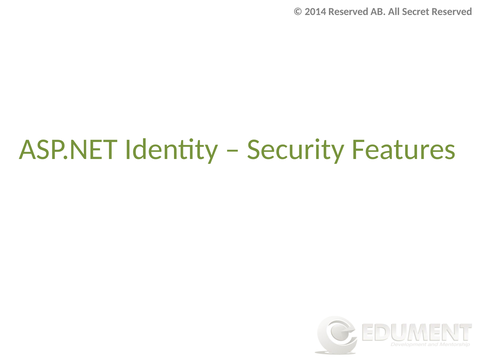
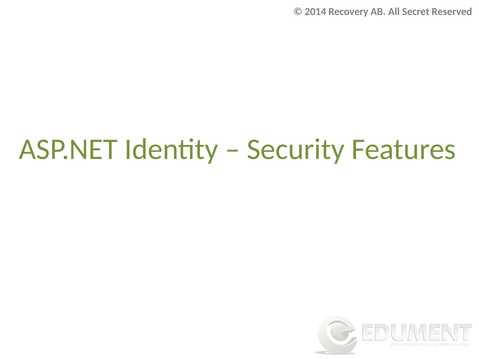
2014 Reserved: Reserved -> Recovery
